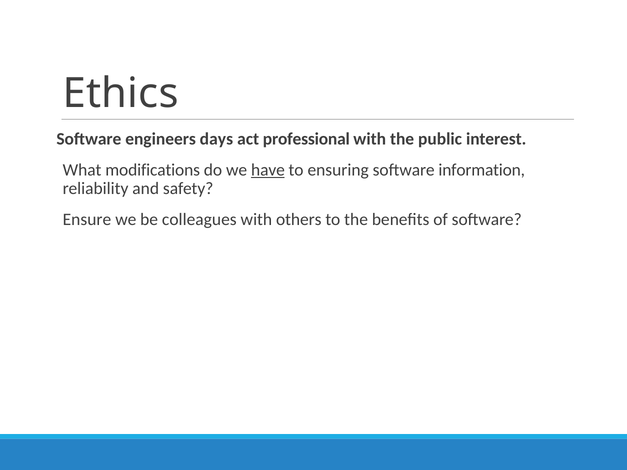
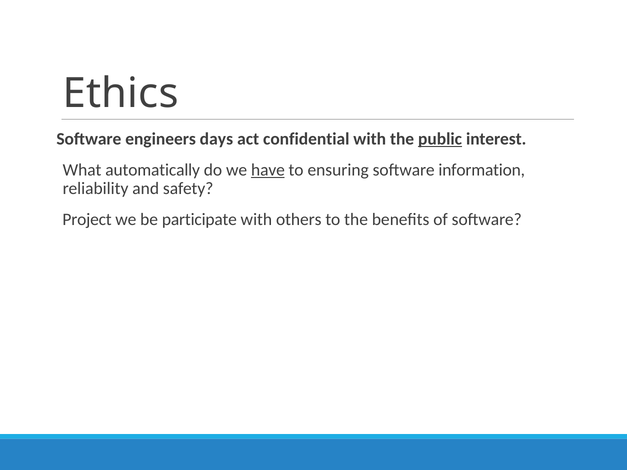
professional: professional -> confidential
public underline: none -> present
modifications: modifications -> automatically
Ensure: Ensure -> Project
colleagues: colleagues -> participate
